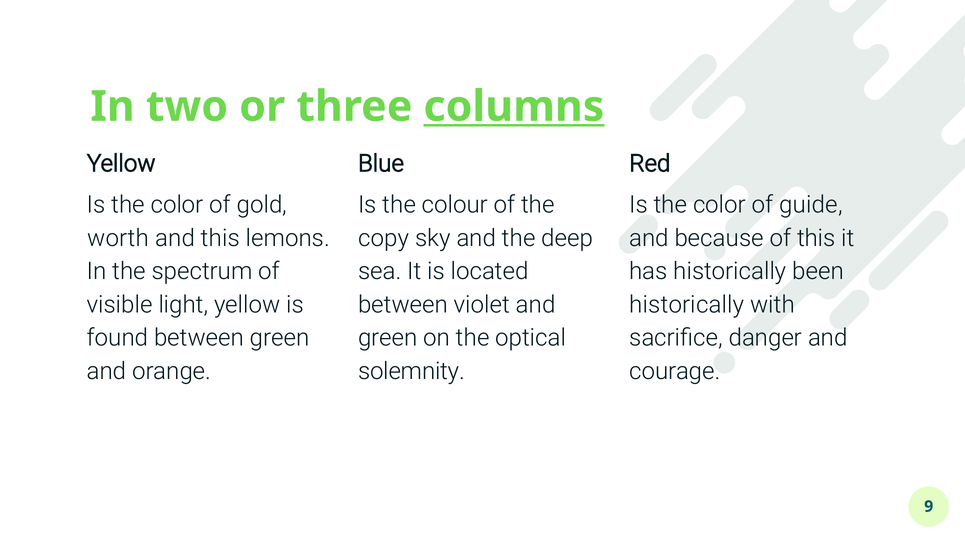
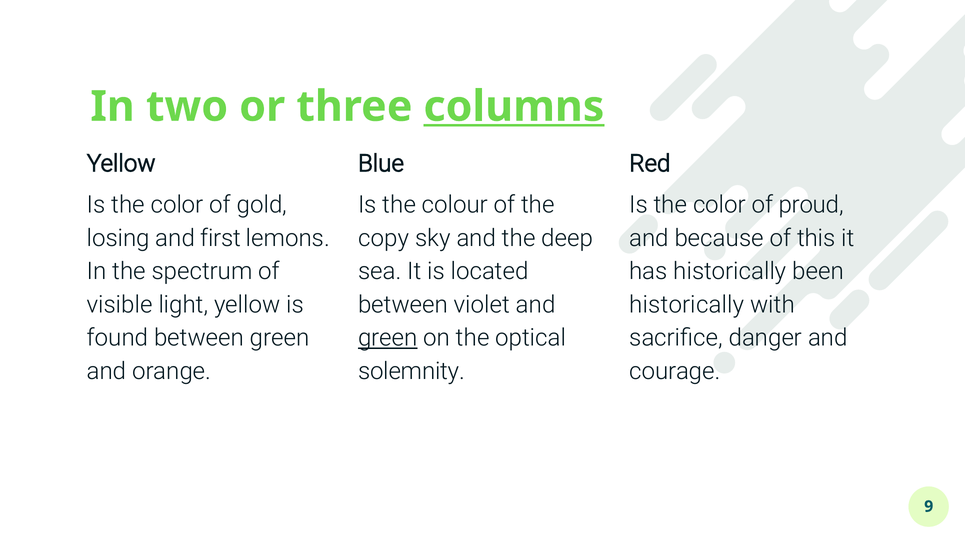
guide: guide -> proud
worth: worth -> losing
and this: this -> first
green at (388, 338) underline: none -> present
